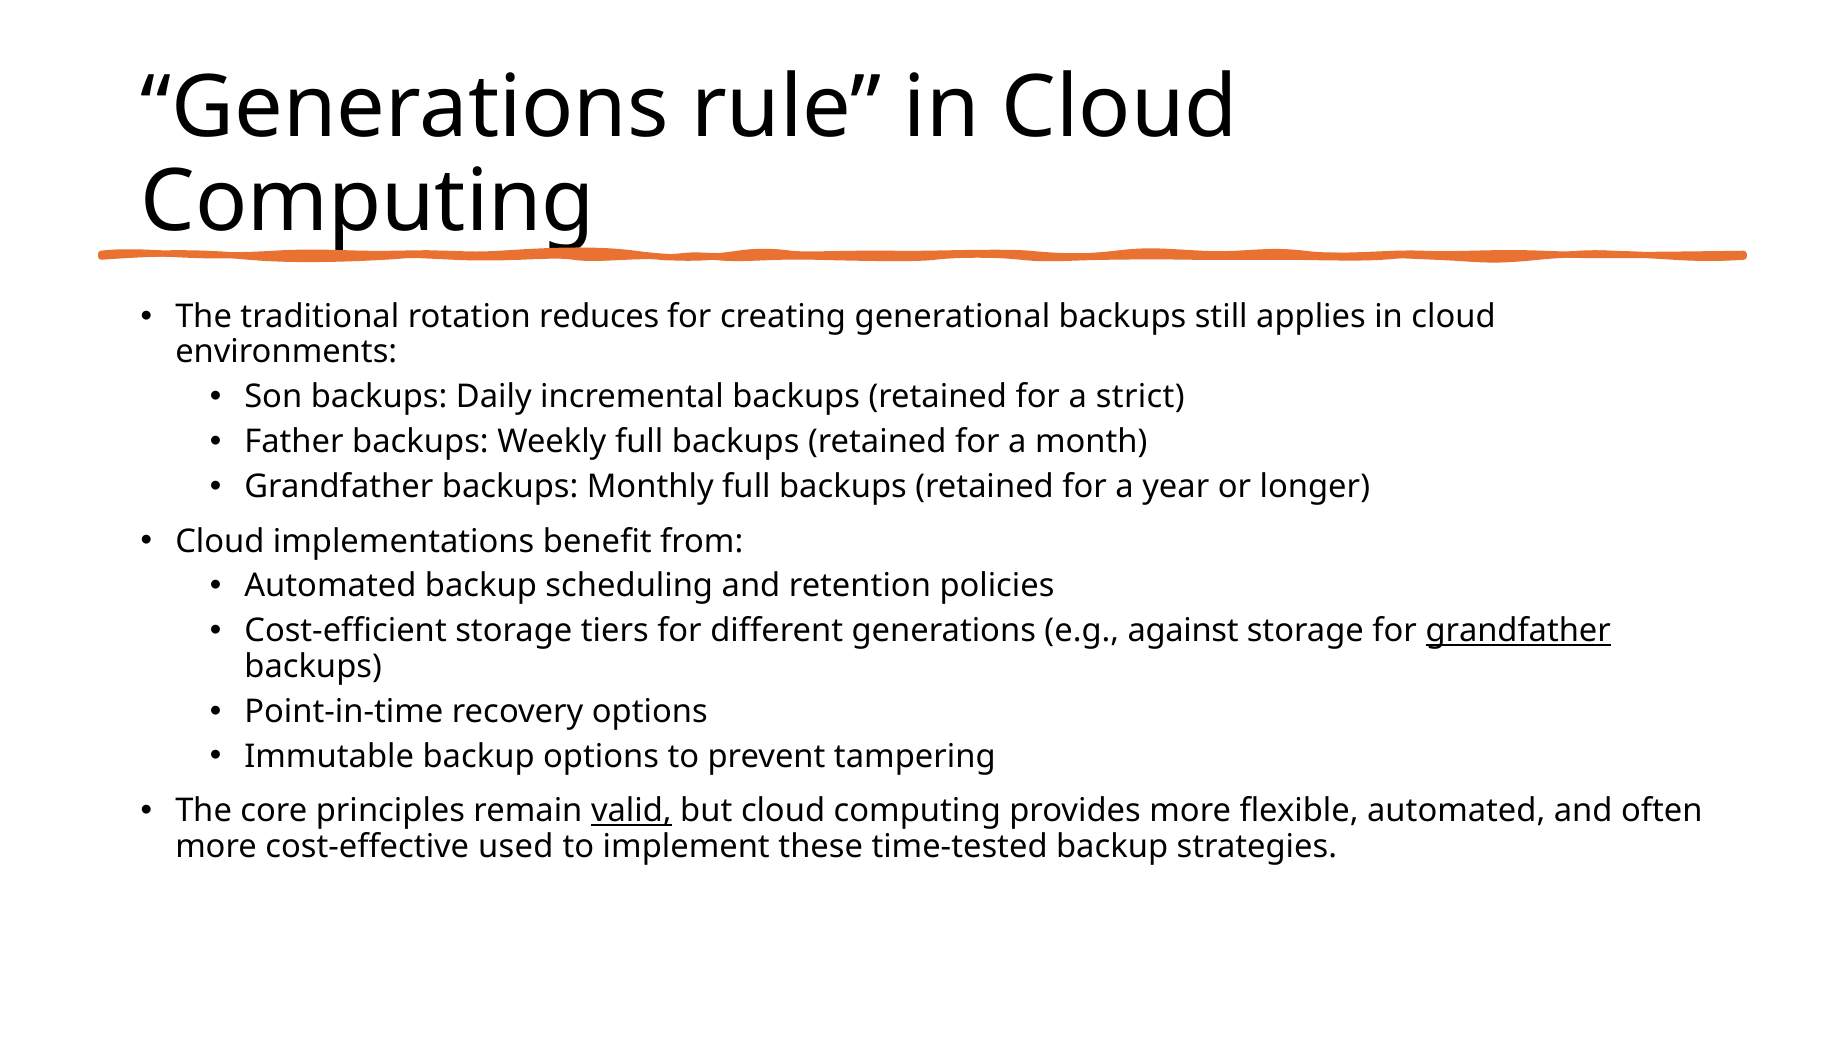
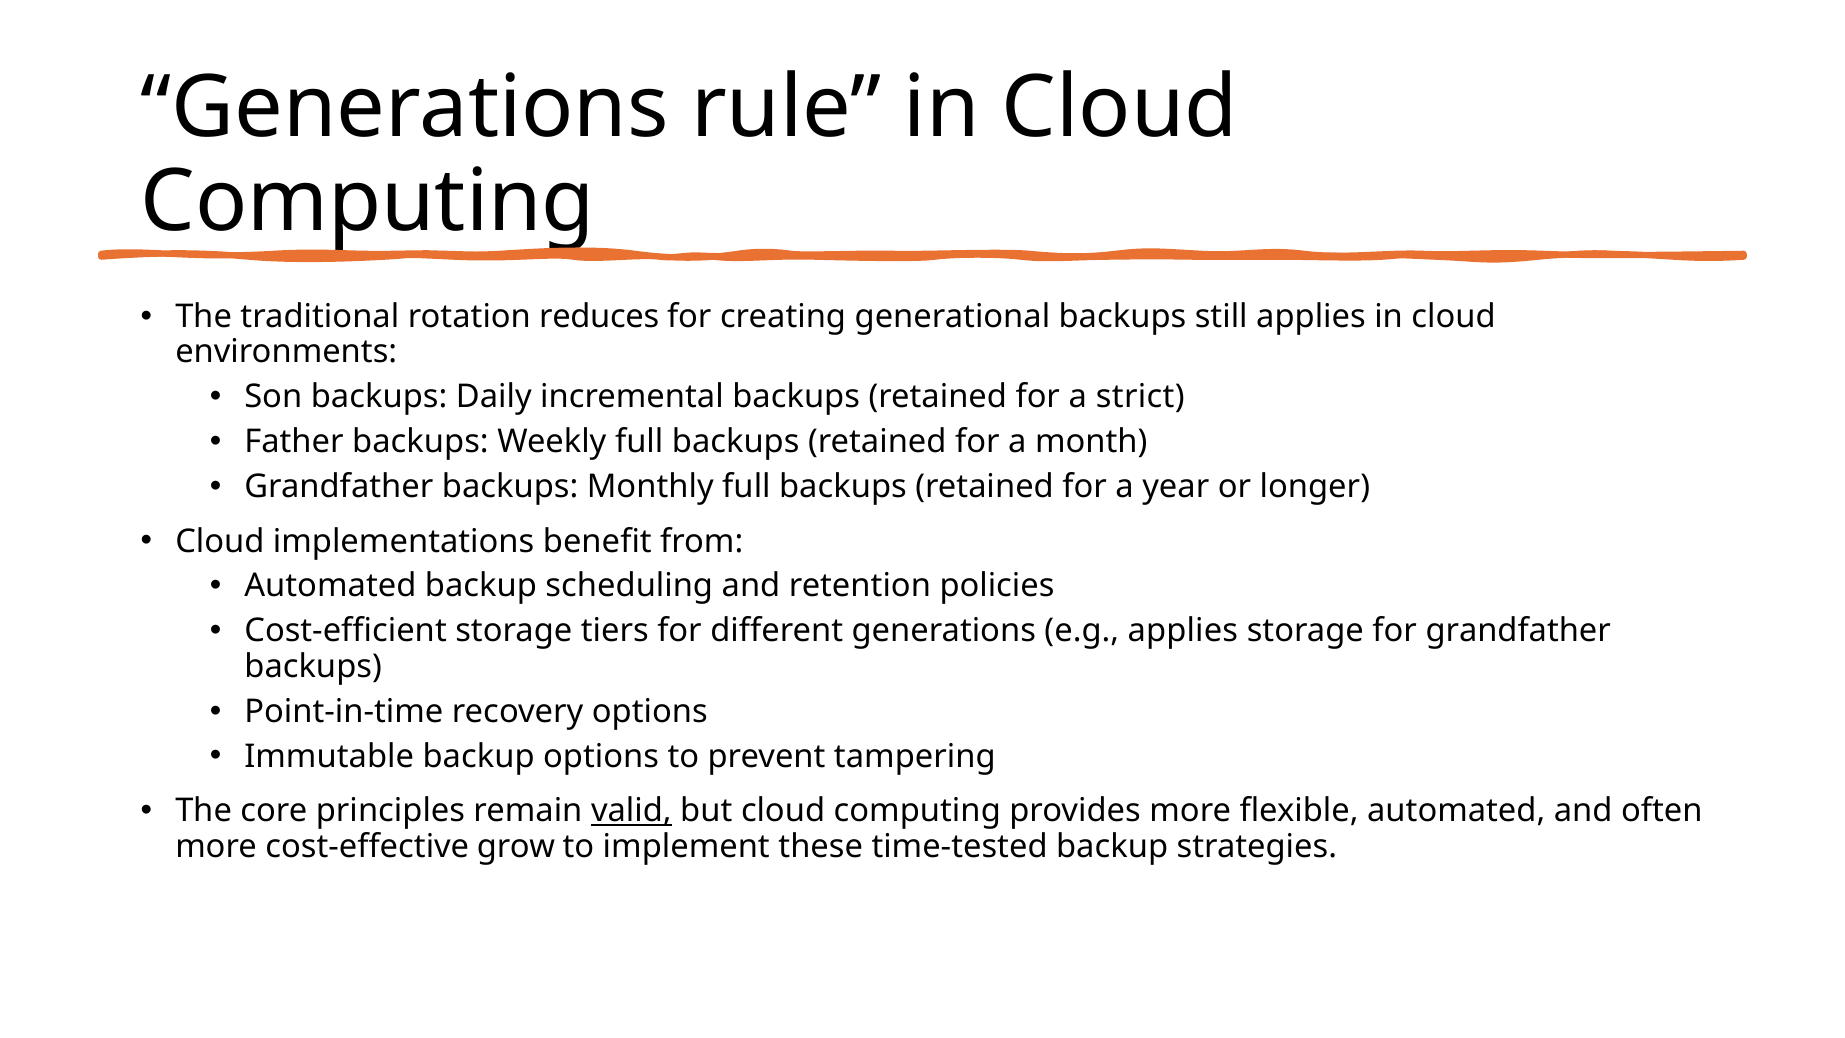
e.g against: against -> applies
grandfather at (1518, 631) underline: present -> none
used: used -> grow
